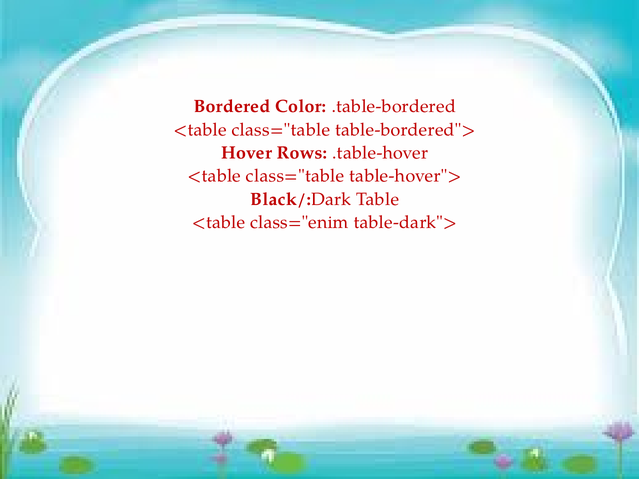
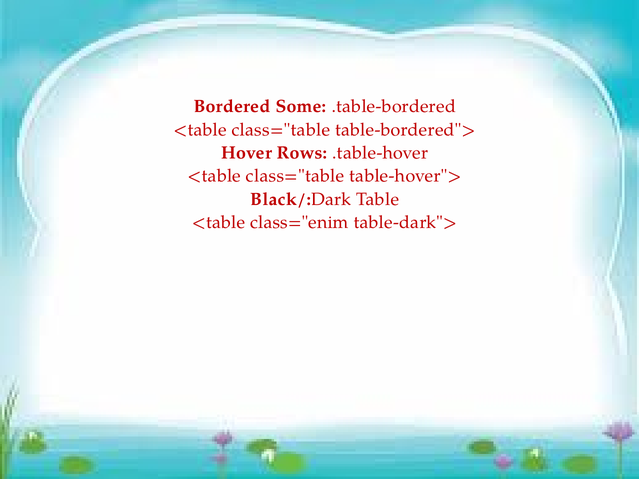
Color: Color -> Some
